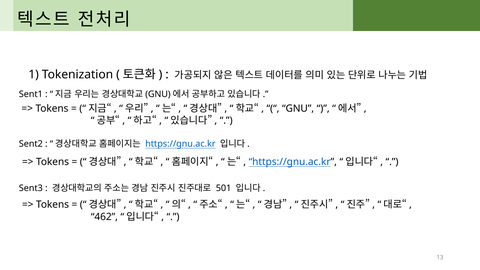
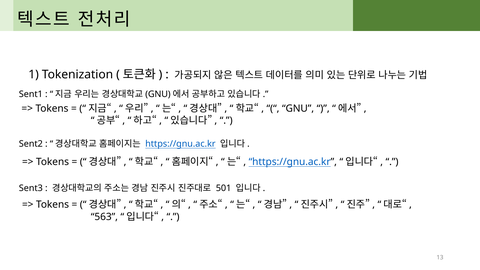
462: 462 -> 563
